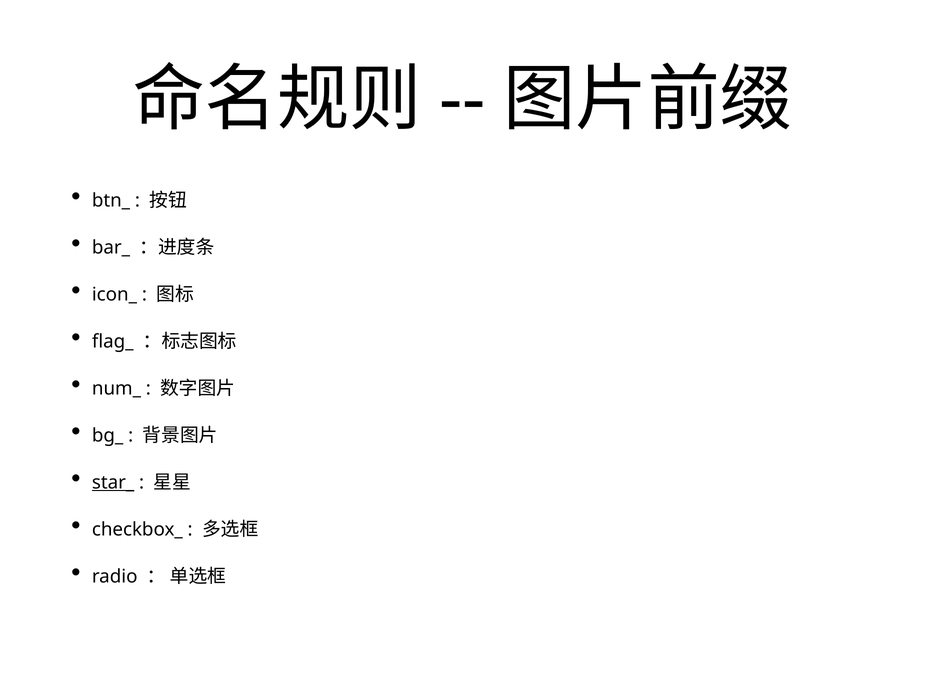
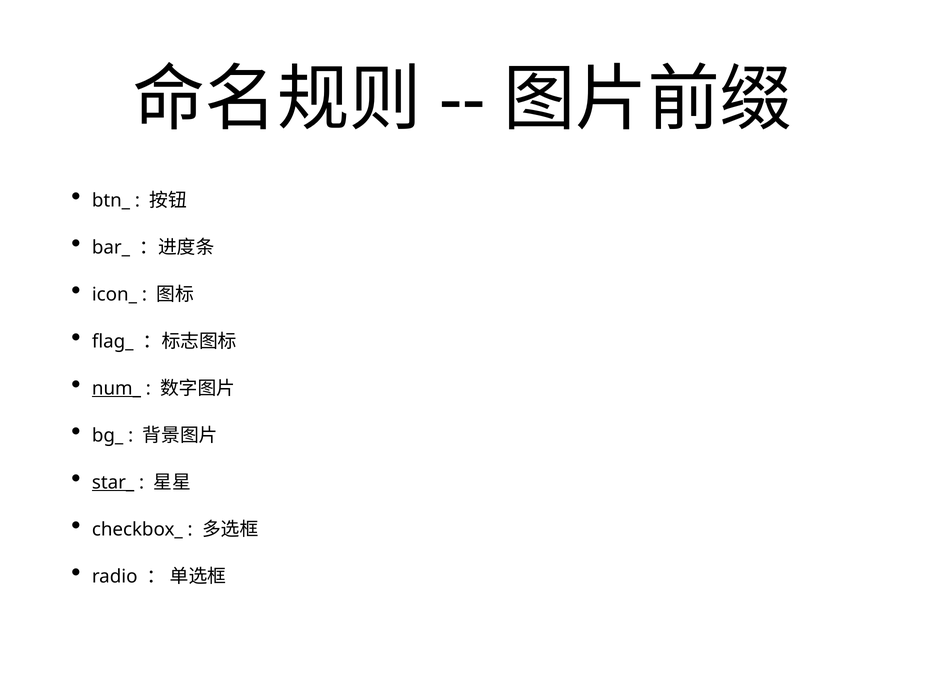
num_ underline: none -> present
